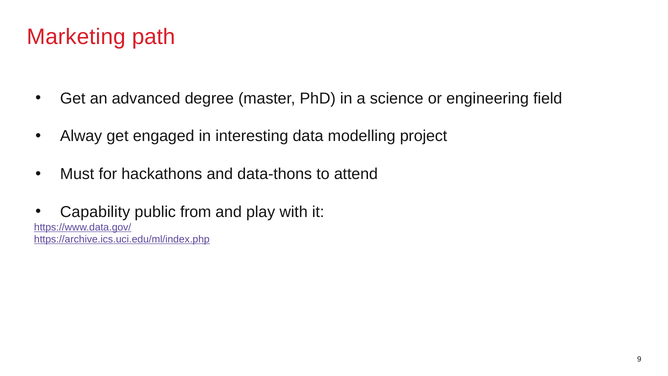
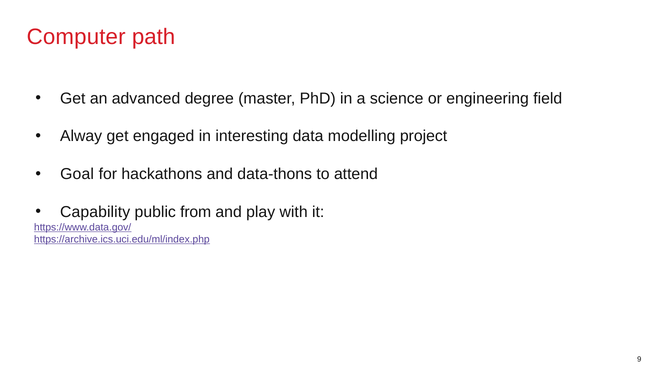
Marketing: Marketing -> Computer
Must: Must -> Goal
